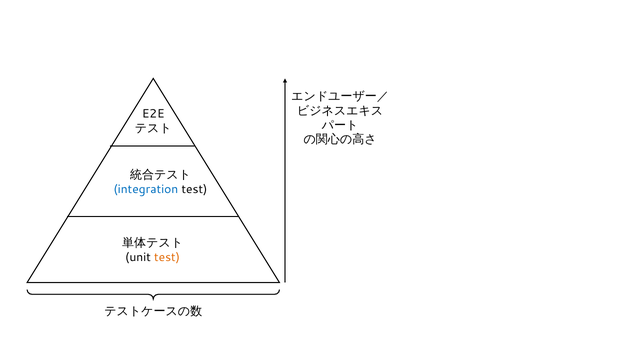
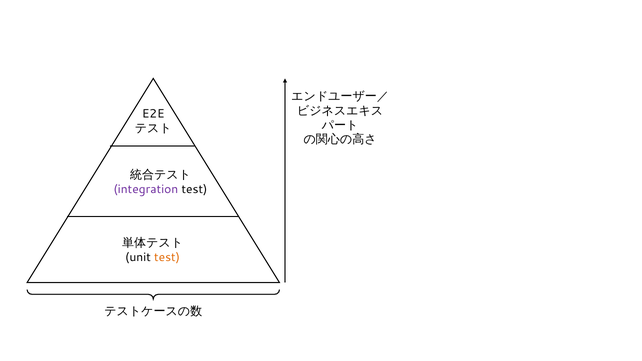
integration colour: blue -> purple
